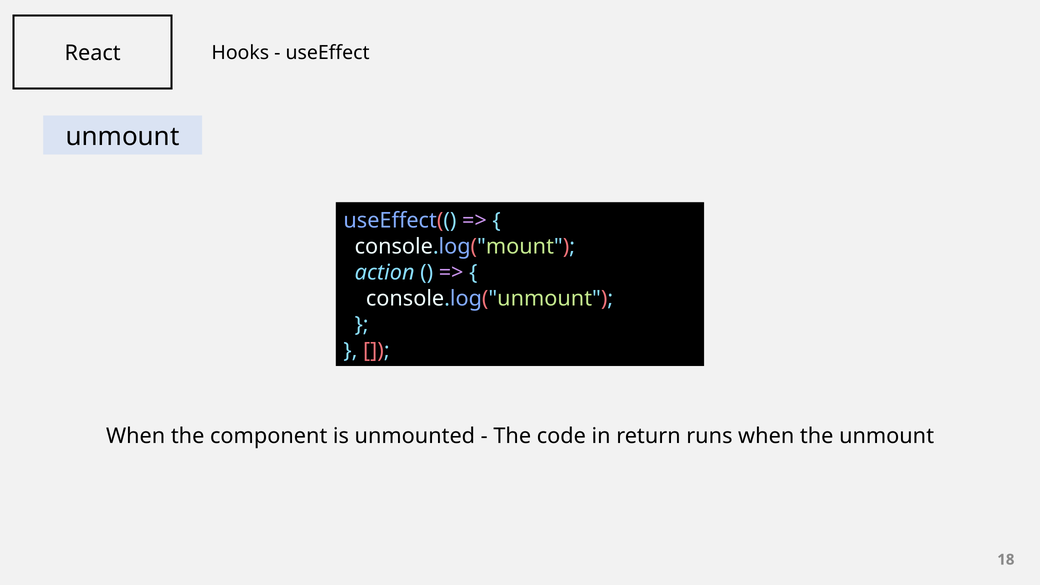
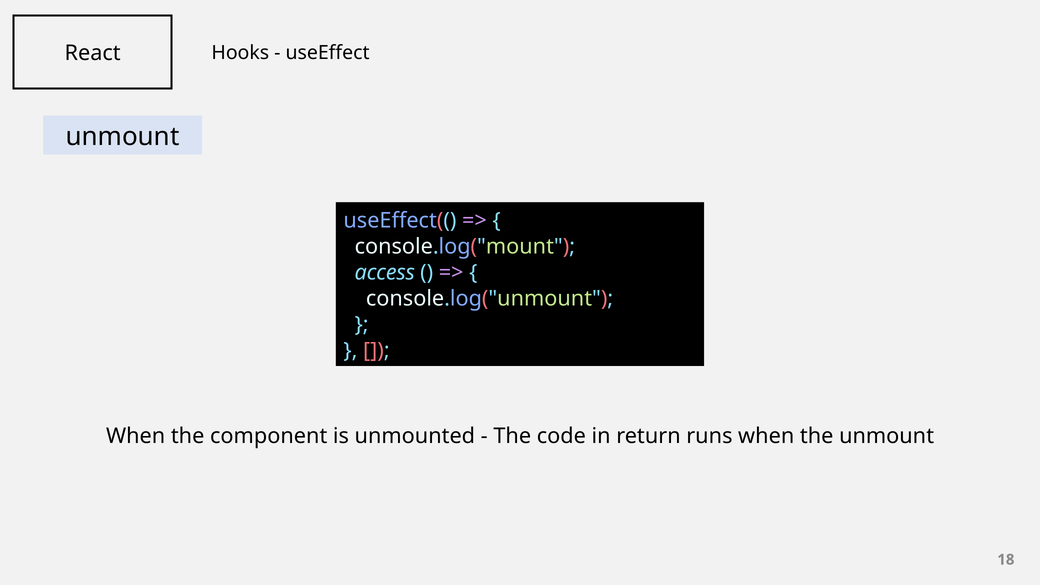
action: action -> access
